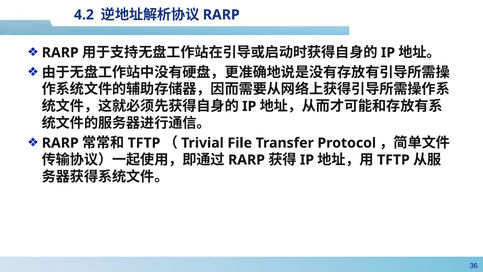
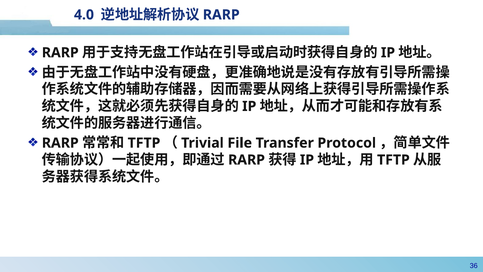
4.2: 4.2 -> 4.0
